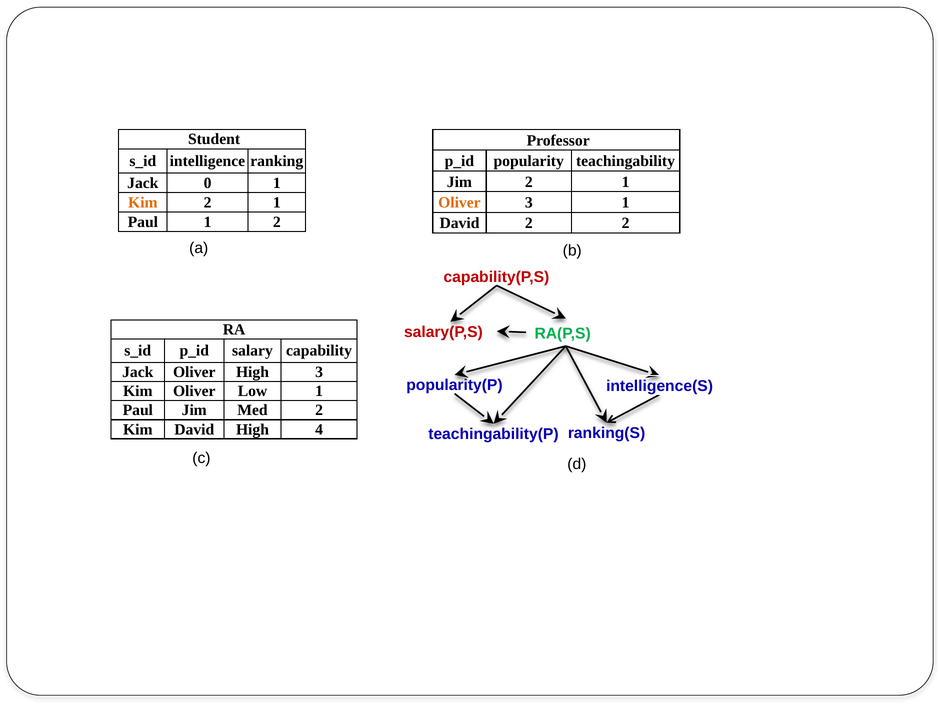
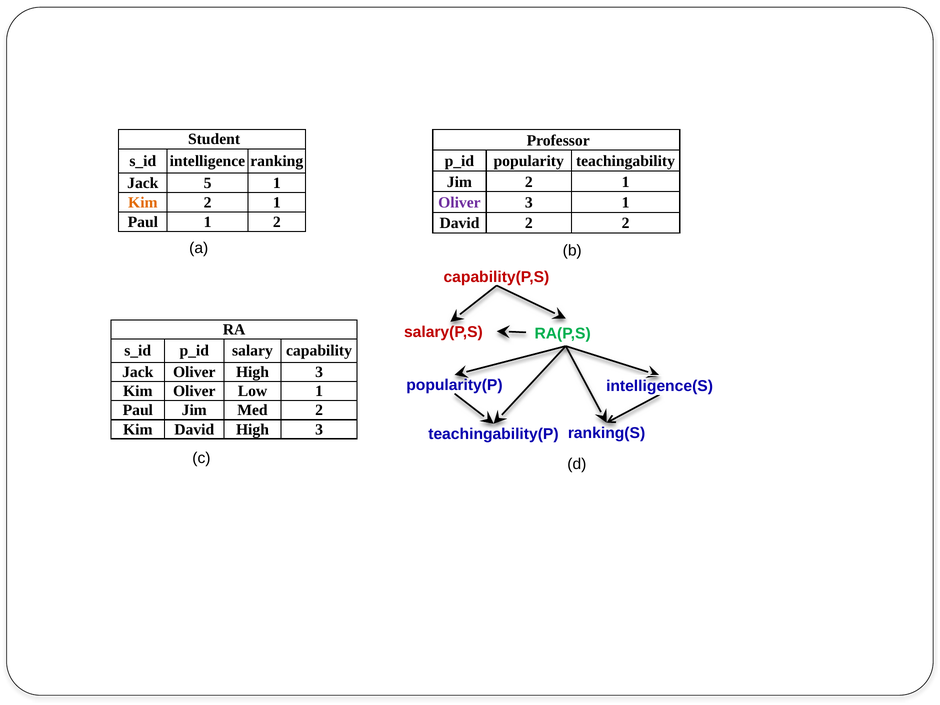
0: 0 -> 5
Oliver at (459, 203) colour: orange -> purple
David High 4: 4 -> 3
